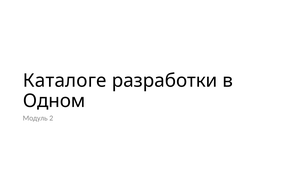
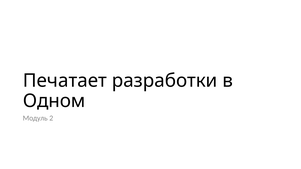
Каталоге: Каталоге -> Печатает
